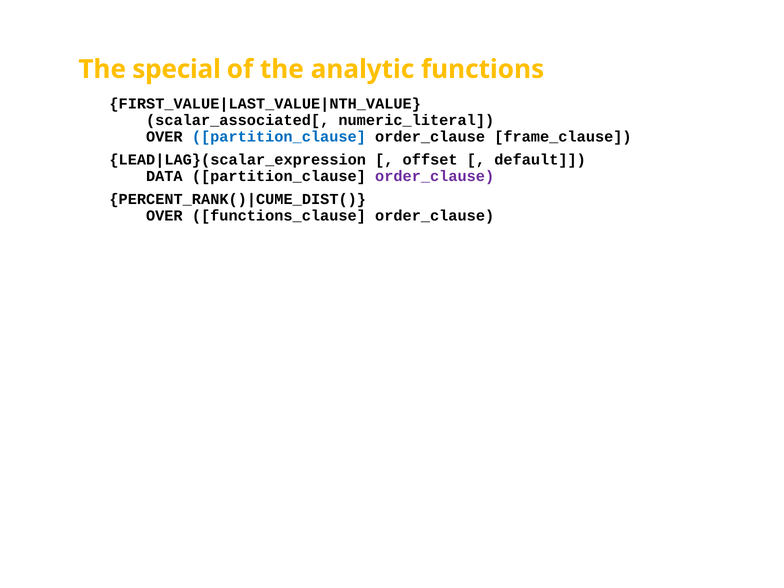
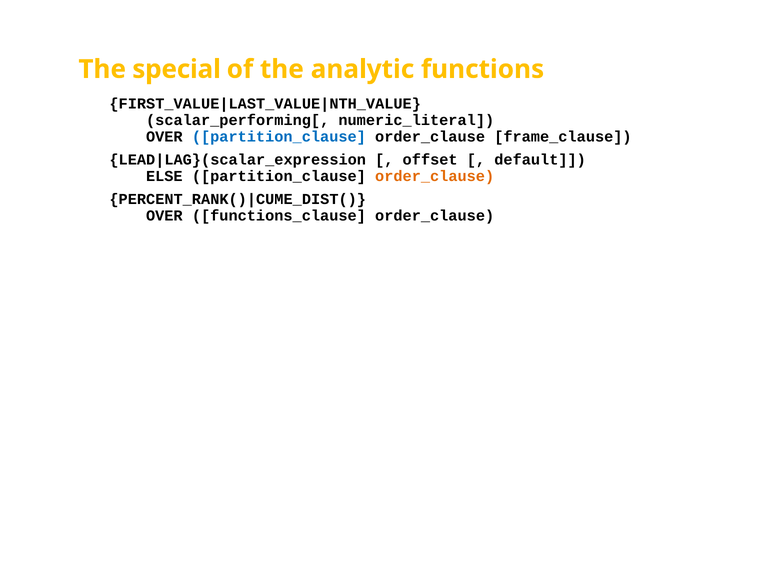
scalar_associated[: scalar_associated[ -> scalar_performing[
DATA: DATA -> ELSE
order_clause at (435, 176) colour: purple -> orange
